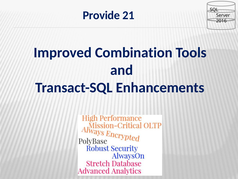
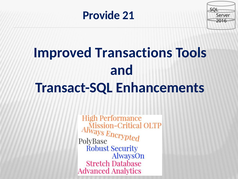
Combination: Combination -> Transactions
